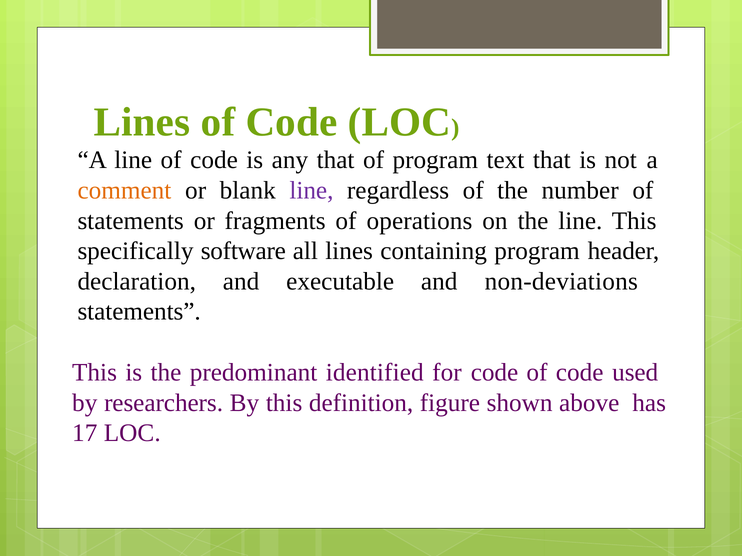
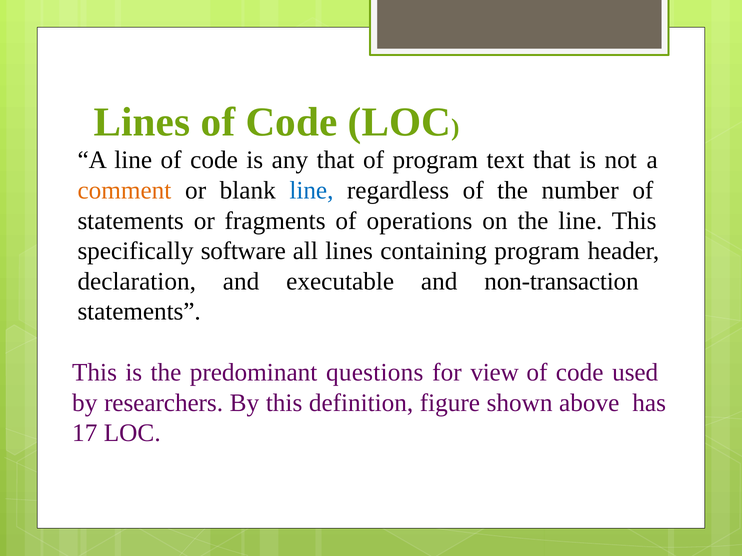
line at (311, 191) colour: purple -> blue
non-deviations: non-deviations -> non-transaction
identified: identified -> questions
for code: code -> view
